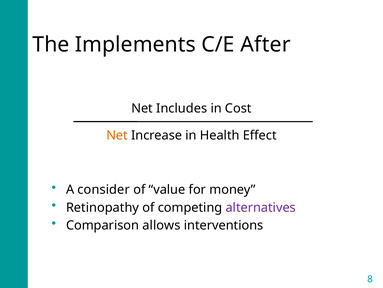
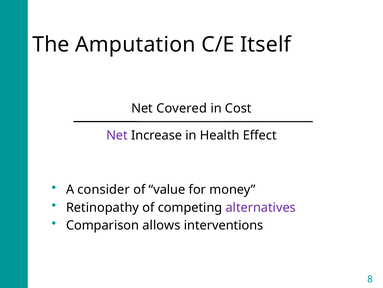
Implements: Implements -> Amputation
After: After -> Itself
Includes: Includes -> Covered
Net at (117, 135) colour: orange -> purple
